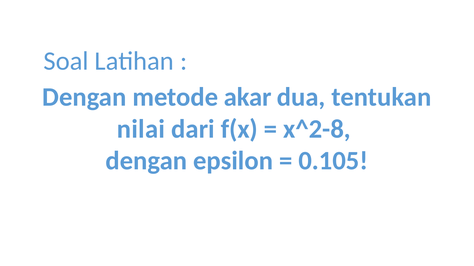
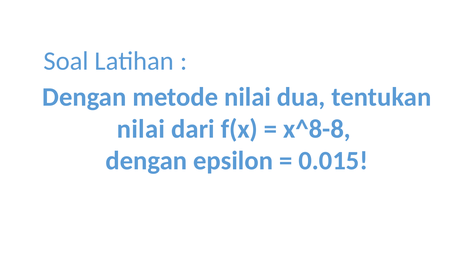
metode akar: akar -> nilai
x^2-8: x^2-8 -> x^8-8
0.105: 0.105 -> 0.015
